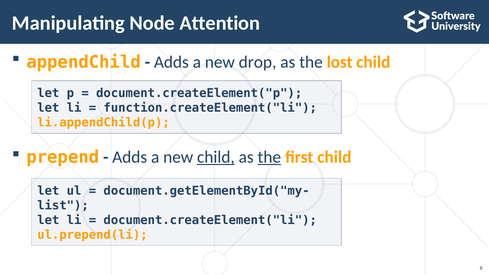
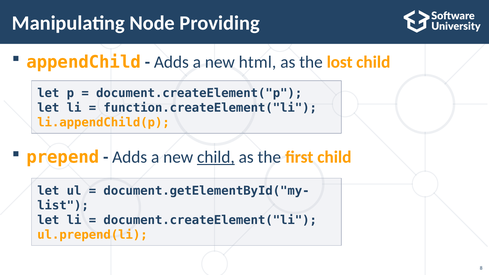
Attention: Attention -> Providing
drop: drop -> html
the at (269, 157) underline: present -> none
